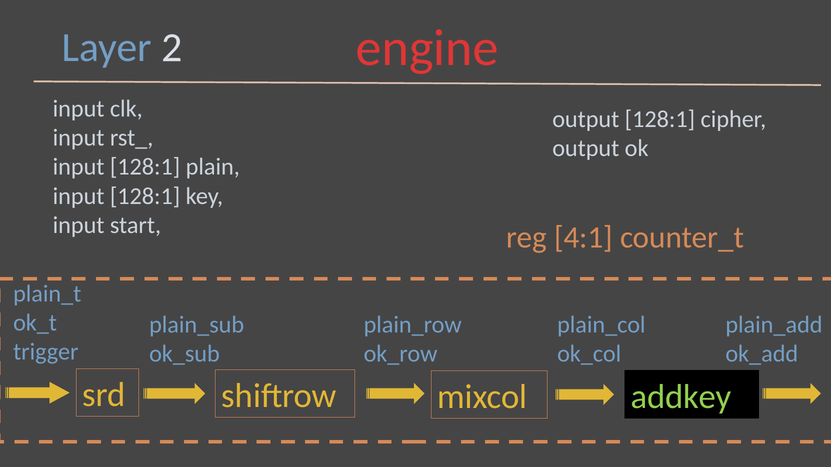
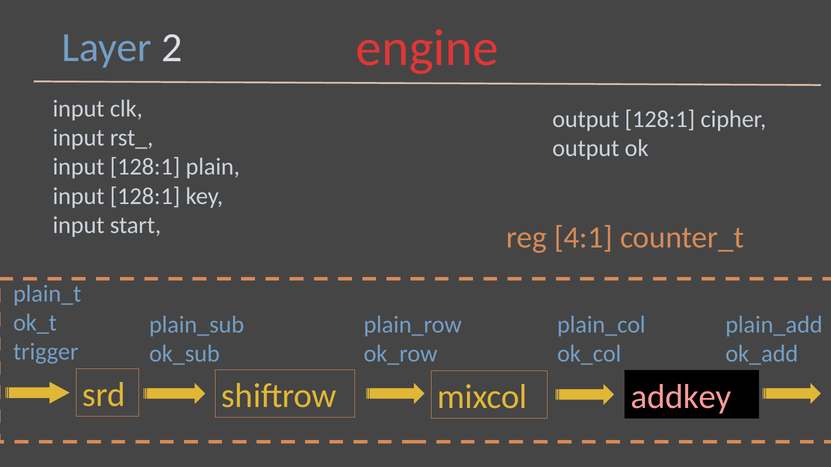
addkey colour: light green -> pink
